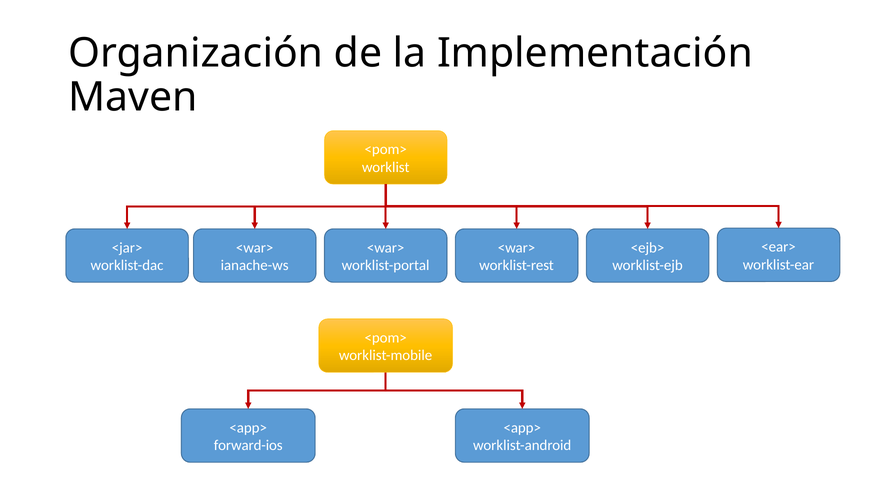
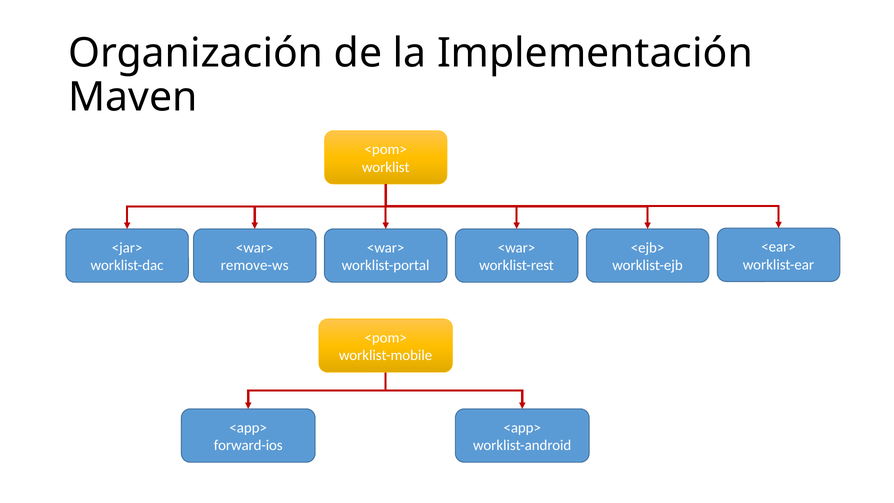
ianache-ws: ianache-ws -> remove-ws
